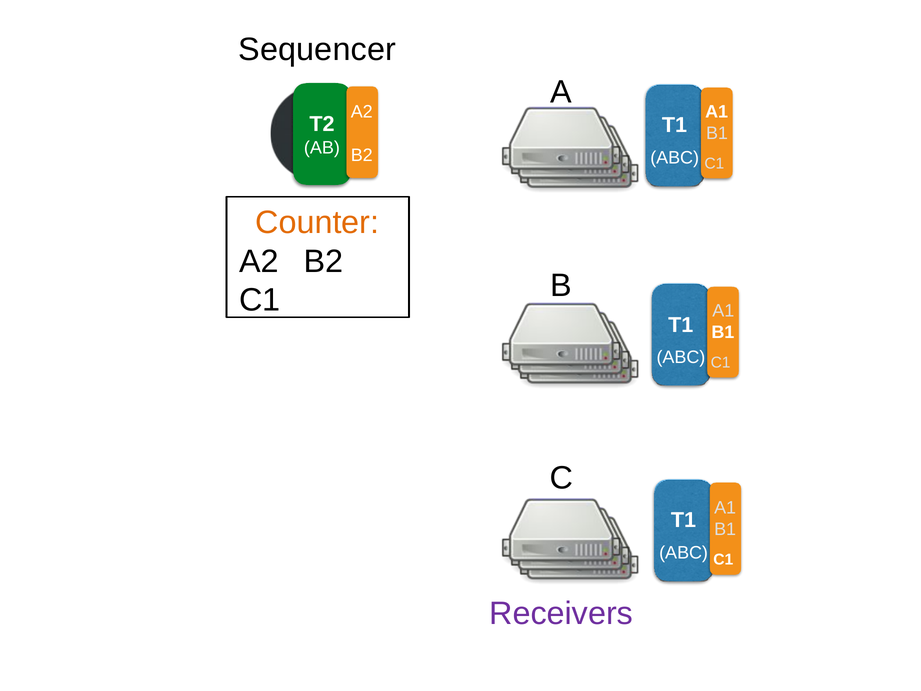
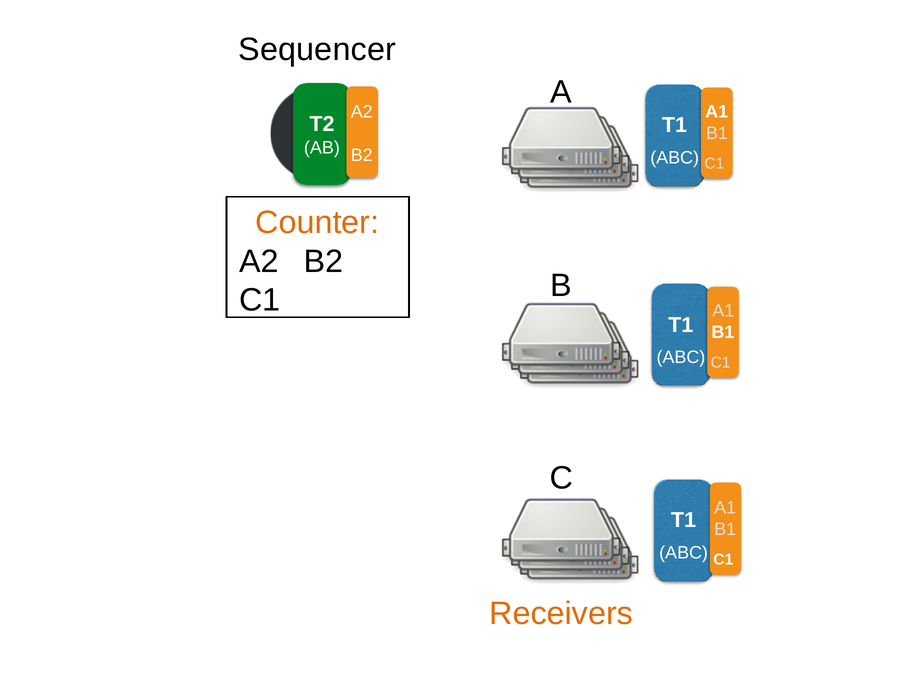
Receivers colour: purple -> orange
